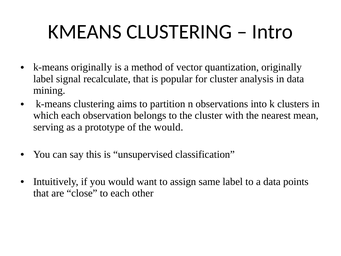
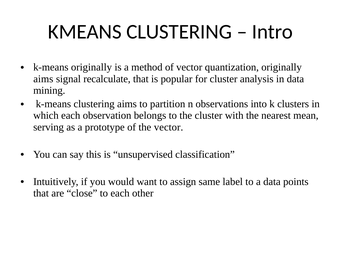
label at (43, 79): label -> aims
the would: would -> vector
